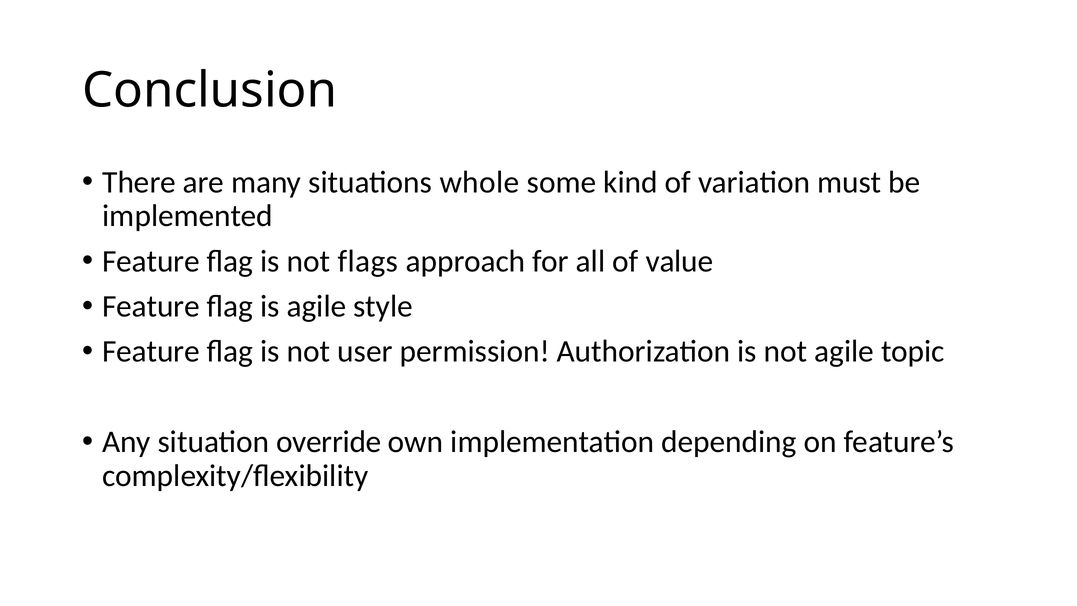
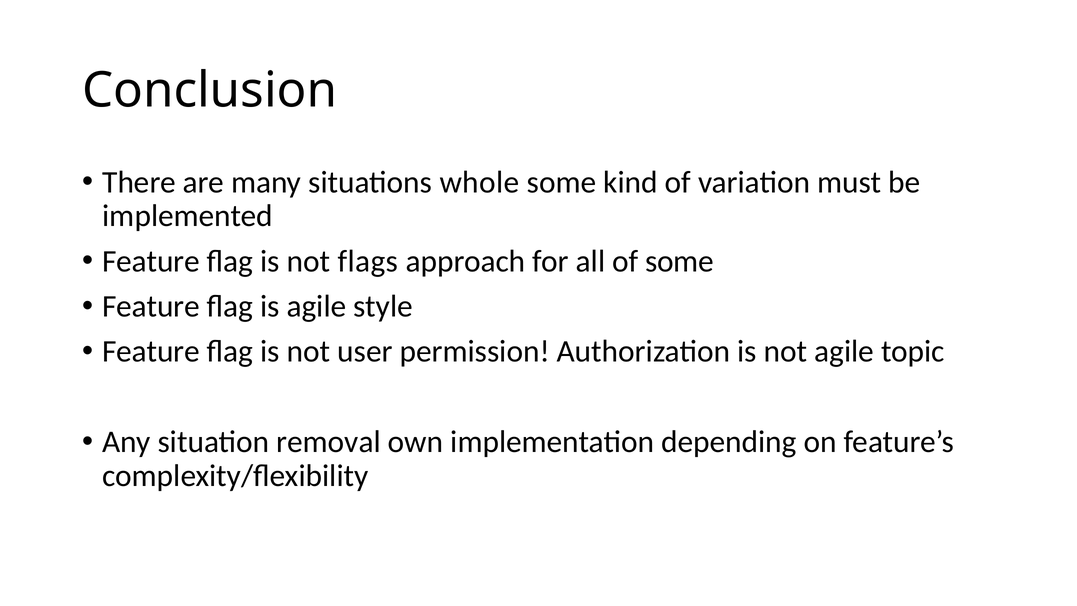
of value: value -> some
override: override -> removal
